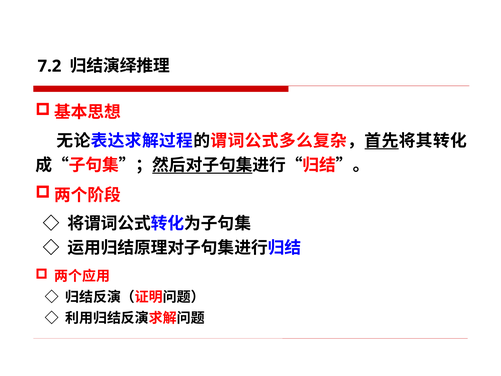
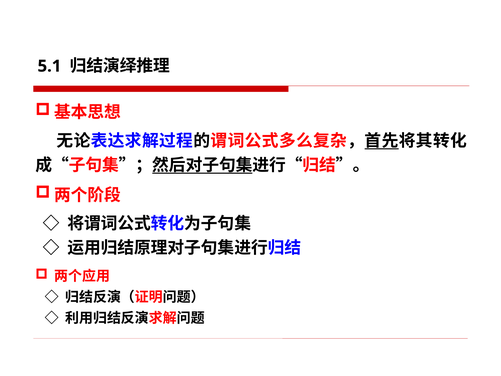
7.2: 7.2 -> 5.1
